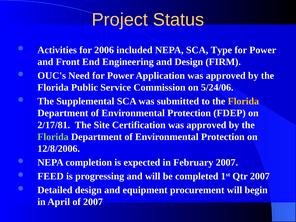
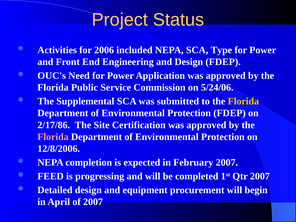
Design FIRM: FIRM -> FDEP
2/17/81: 2/17/81 -> 2/17/86
Florida at (53, 137) colour: light green -> pink
